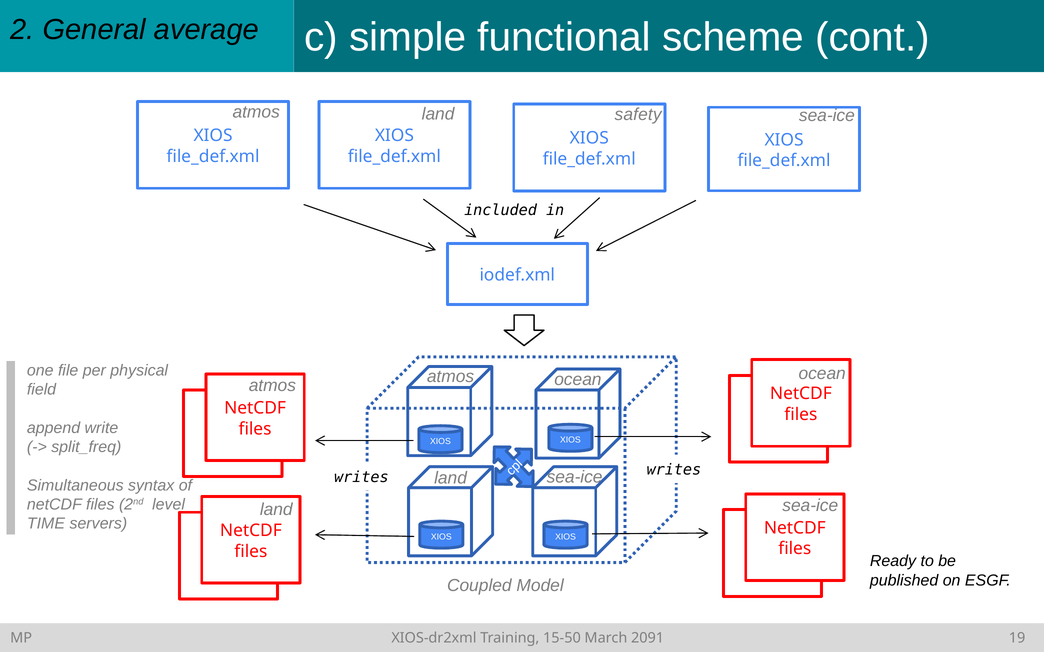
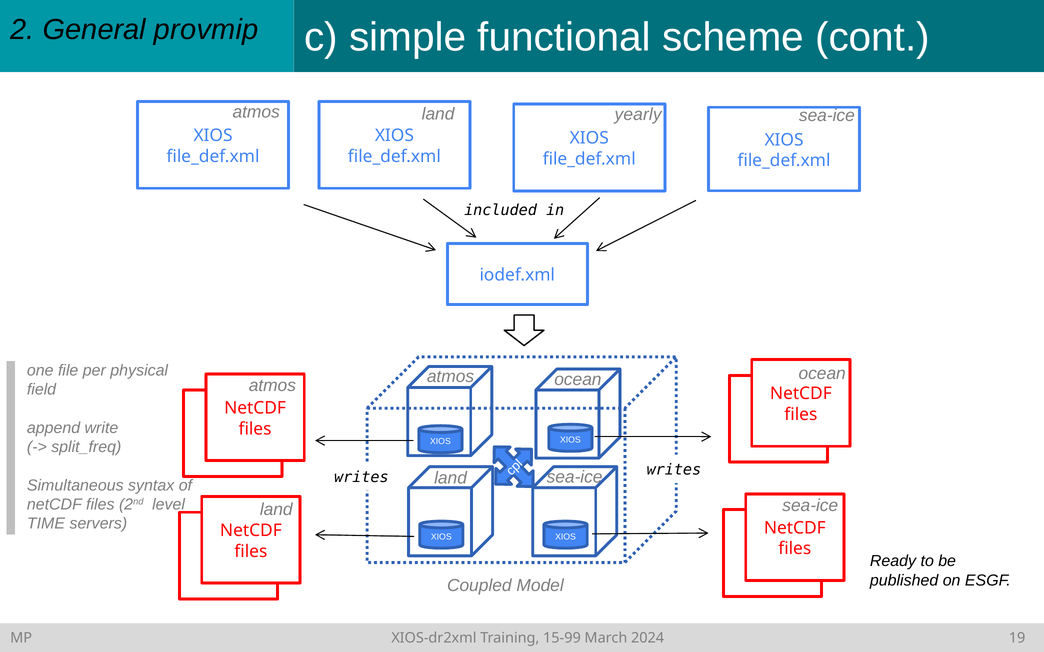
average: average -> provmip
safety: safety -> yearly
15-50: 15-50 -> 15-99
2091: 2091 -> 2024
